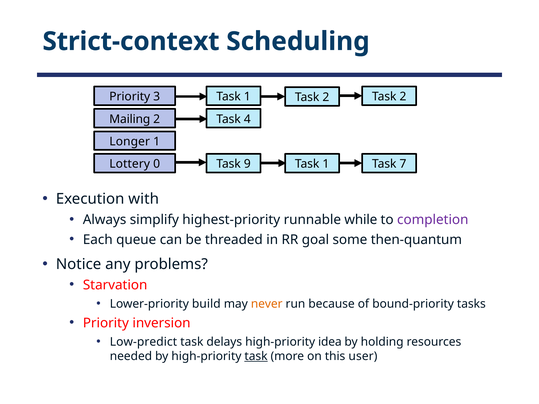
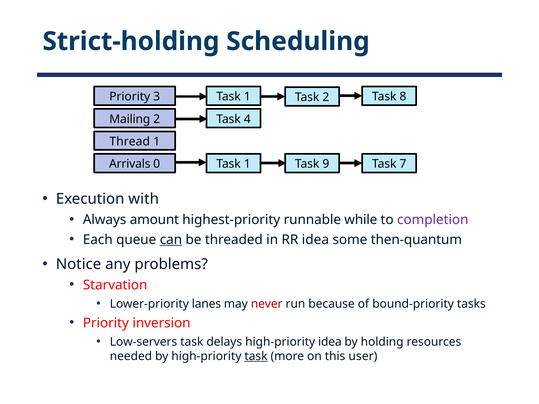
Strict-context: Strict-context -> Strict-holding
2 Task 2: 2 -> 8
Longer: Longer -> Thread
Lottery: Lottery -> Arrivals
0 Task 9: 9 -> 1
1 at (326, 164): 1 -> 9
simplify: simplify -> amount
can underline: none -> present
RR goal: goal -> idea
build: build -> lanes
never colour: orange -> red
Low-predict: Low-predict -> Low-servers
